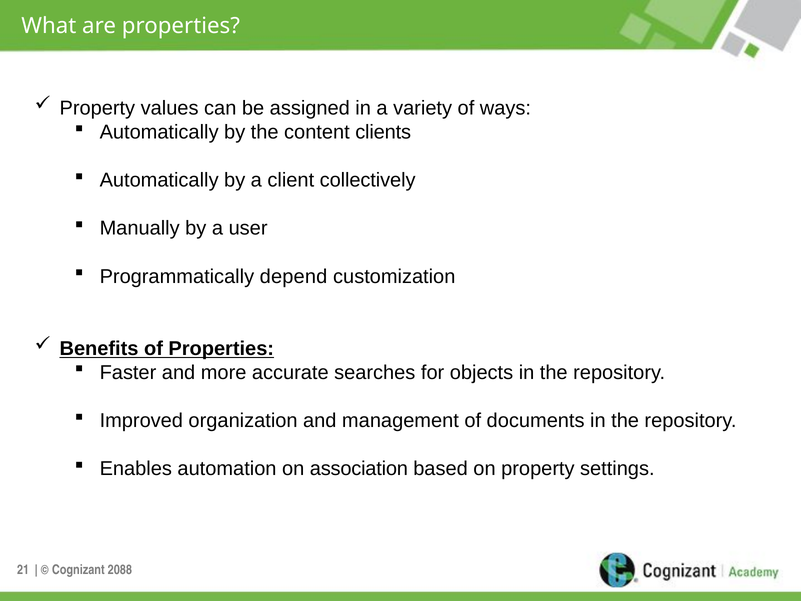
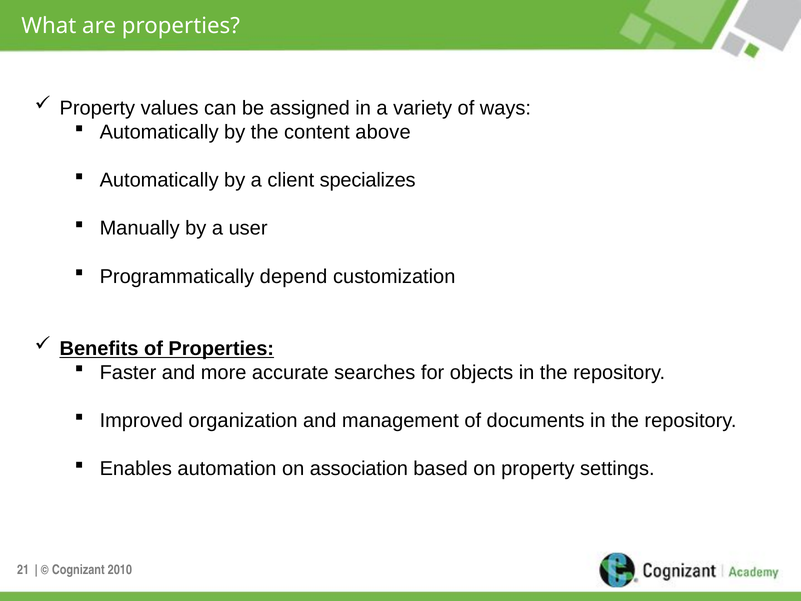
clients: clients -> above
collectively: collectively -> specializes
2088: 2088 -> 2010
